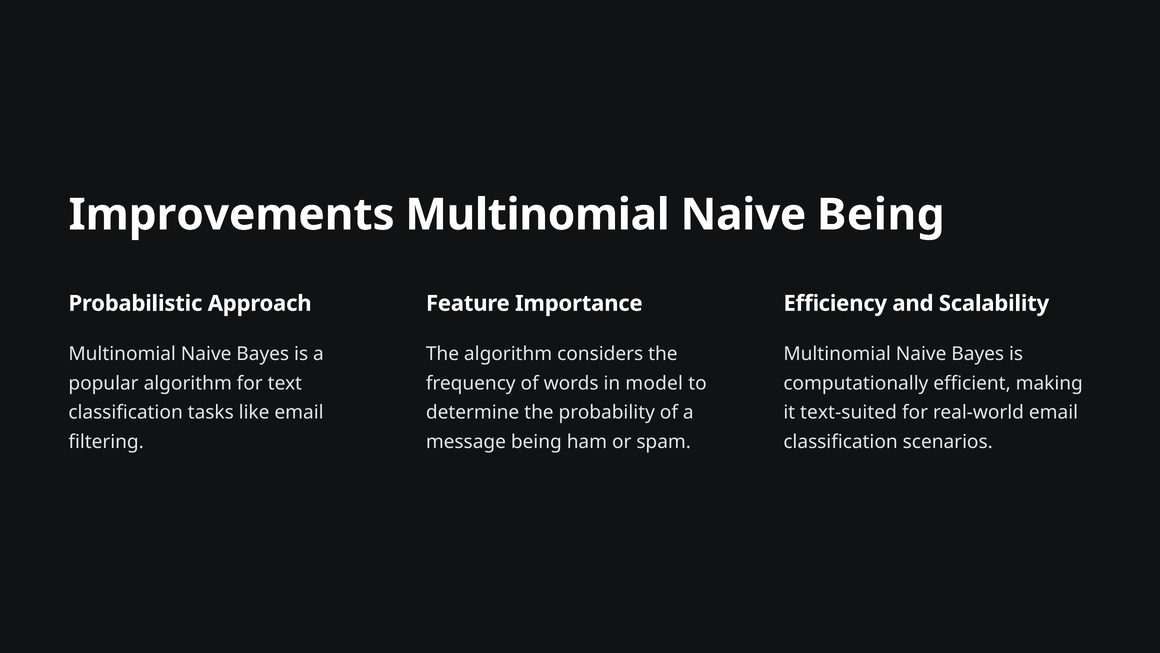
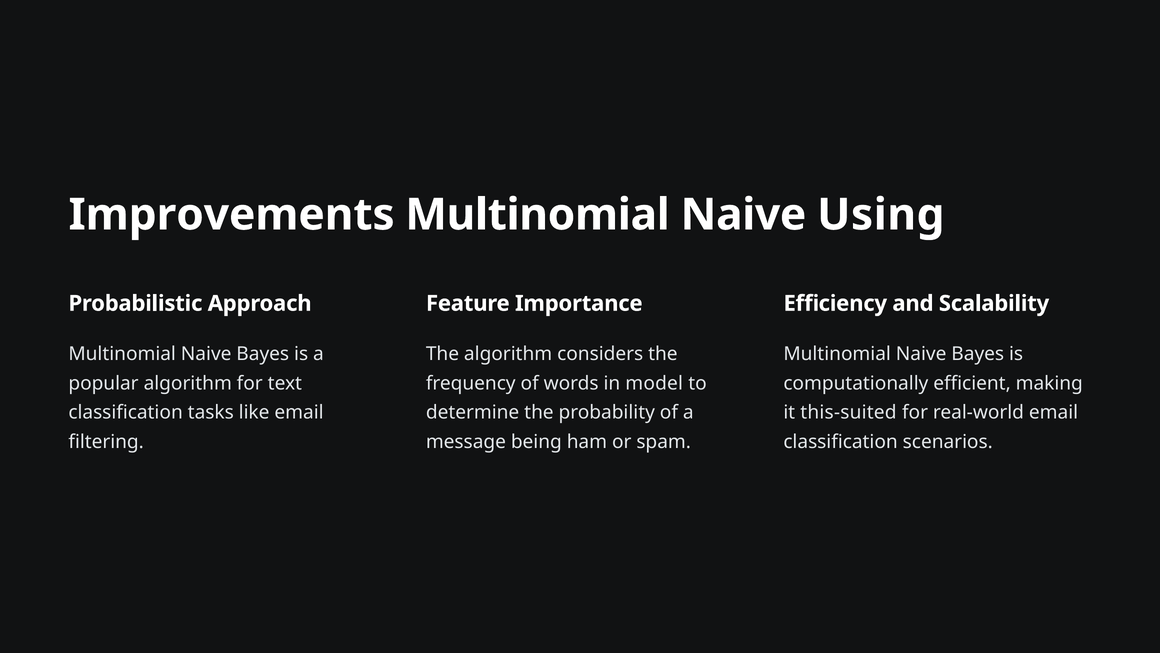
Naive Being: Being -> Using
text-suited: text-suited -> this-suited
